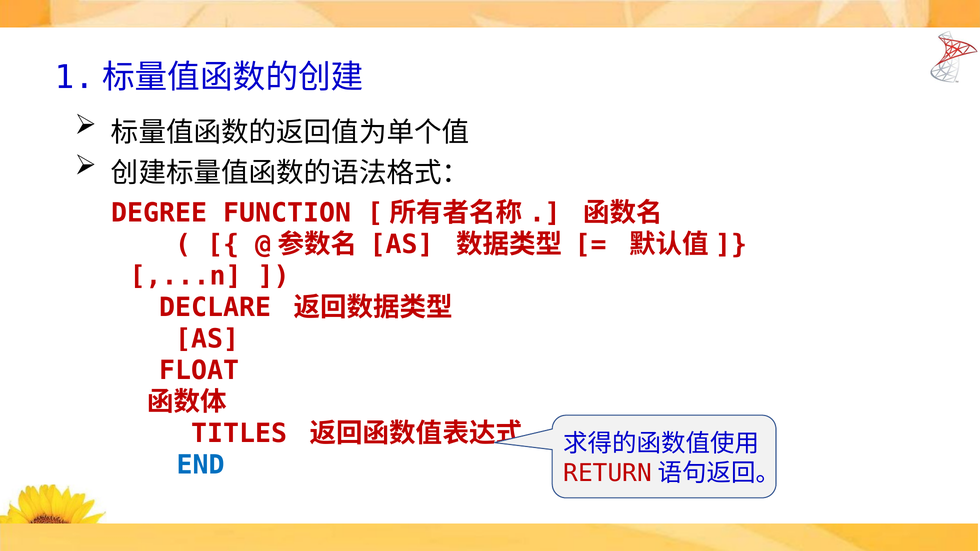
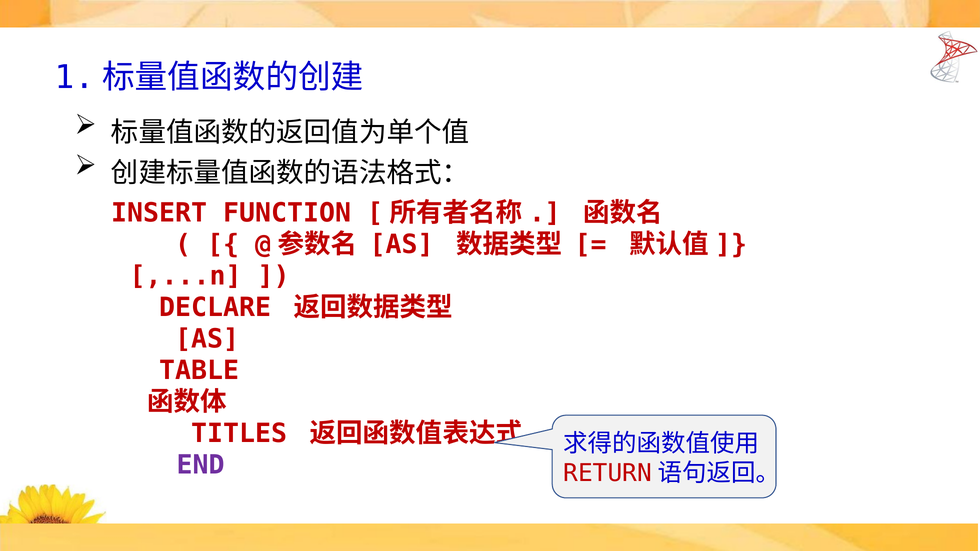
DEGREE: DEGREE -> INSERT
FLOAT: FLOAT -> TABLE
END colour: blue -> purple
